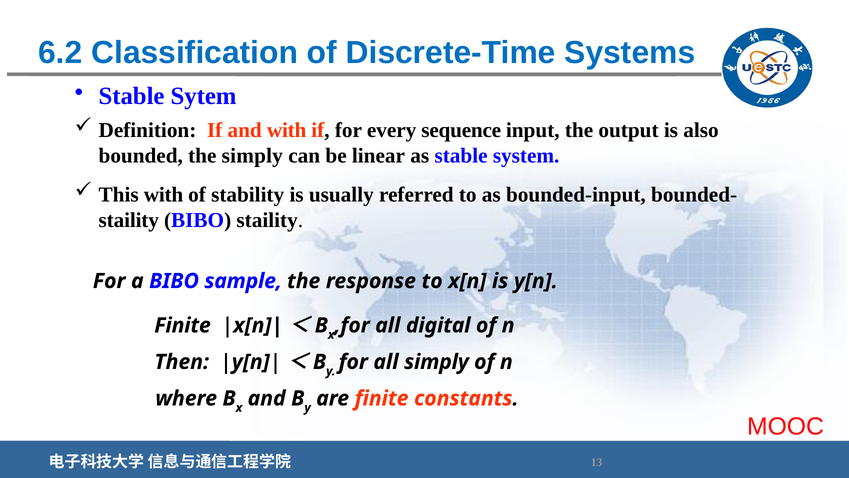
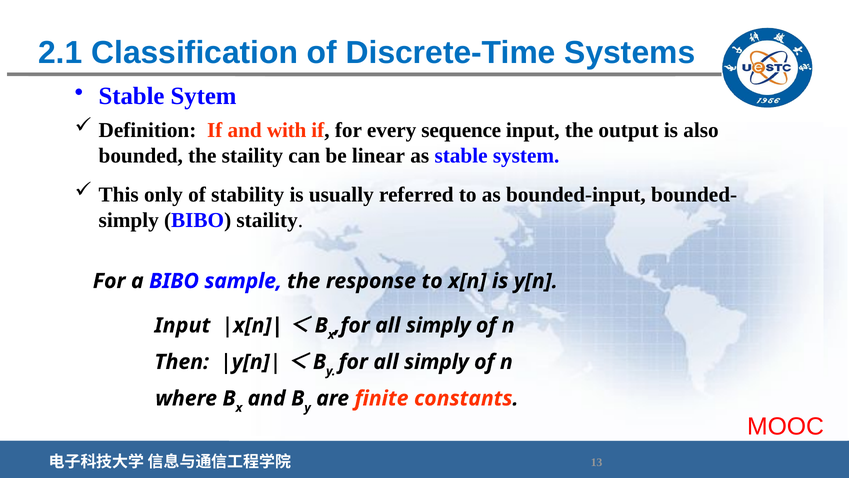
6.2: 6.2 -> 2.1
the simply: simply -> staility
This with: with -> only
staility at (129, 220): staility -> simply
Finite at (183, 325): Finite -> Input
digital at (438, 325): digital -> simply
